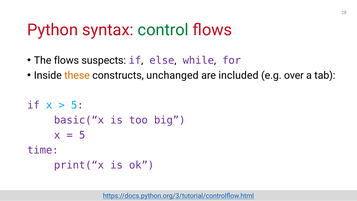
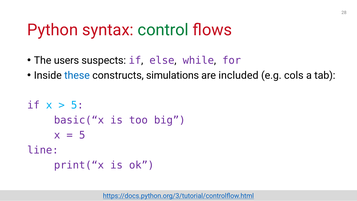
The flows: flows -> users
these colour: orange -> blue
unchanged: unchanged -> simulations
over: over -> cols
time: time -> line
